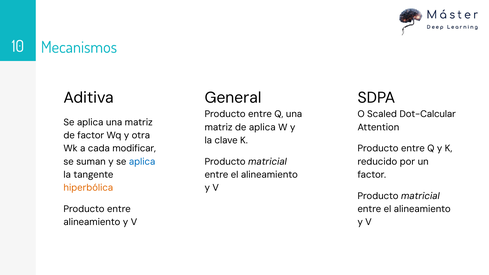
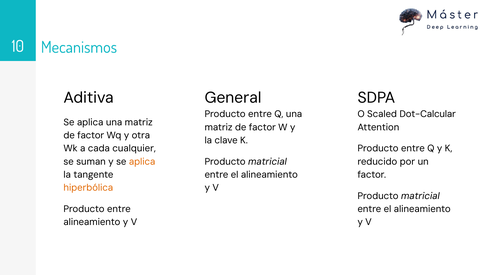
aplica at (262, 127): aplica -> factor
modificar: modificar -> cualquier
aplica at (142, 162) colour: blue -> orange
